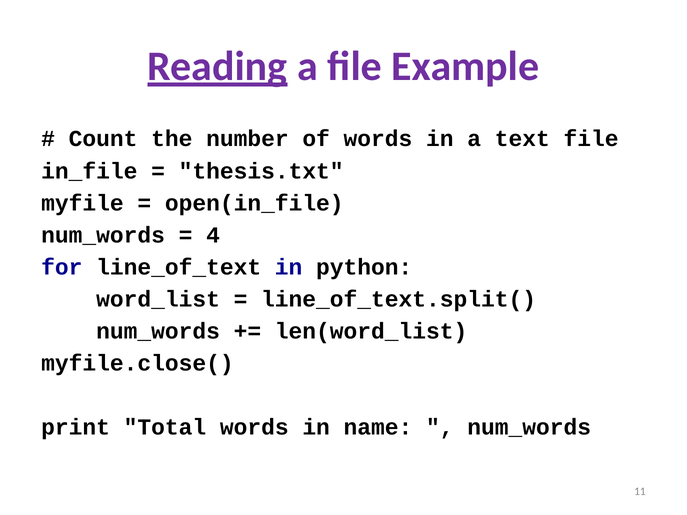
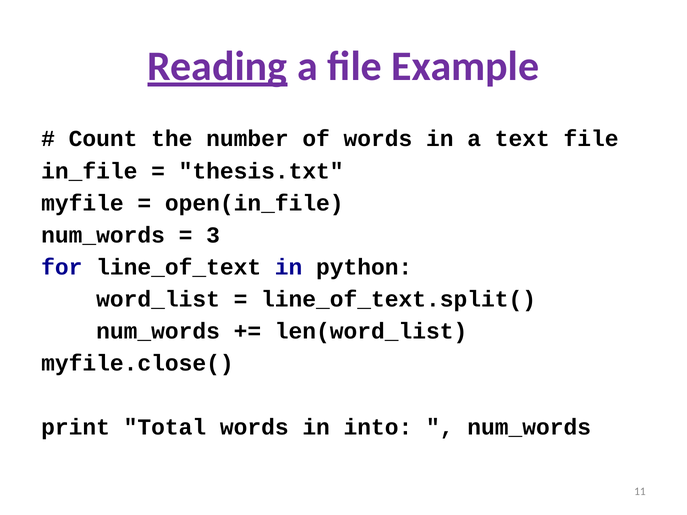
4: 4 -> 3
name: name -> into
